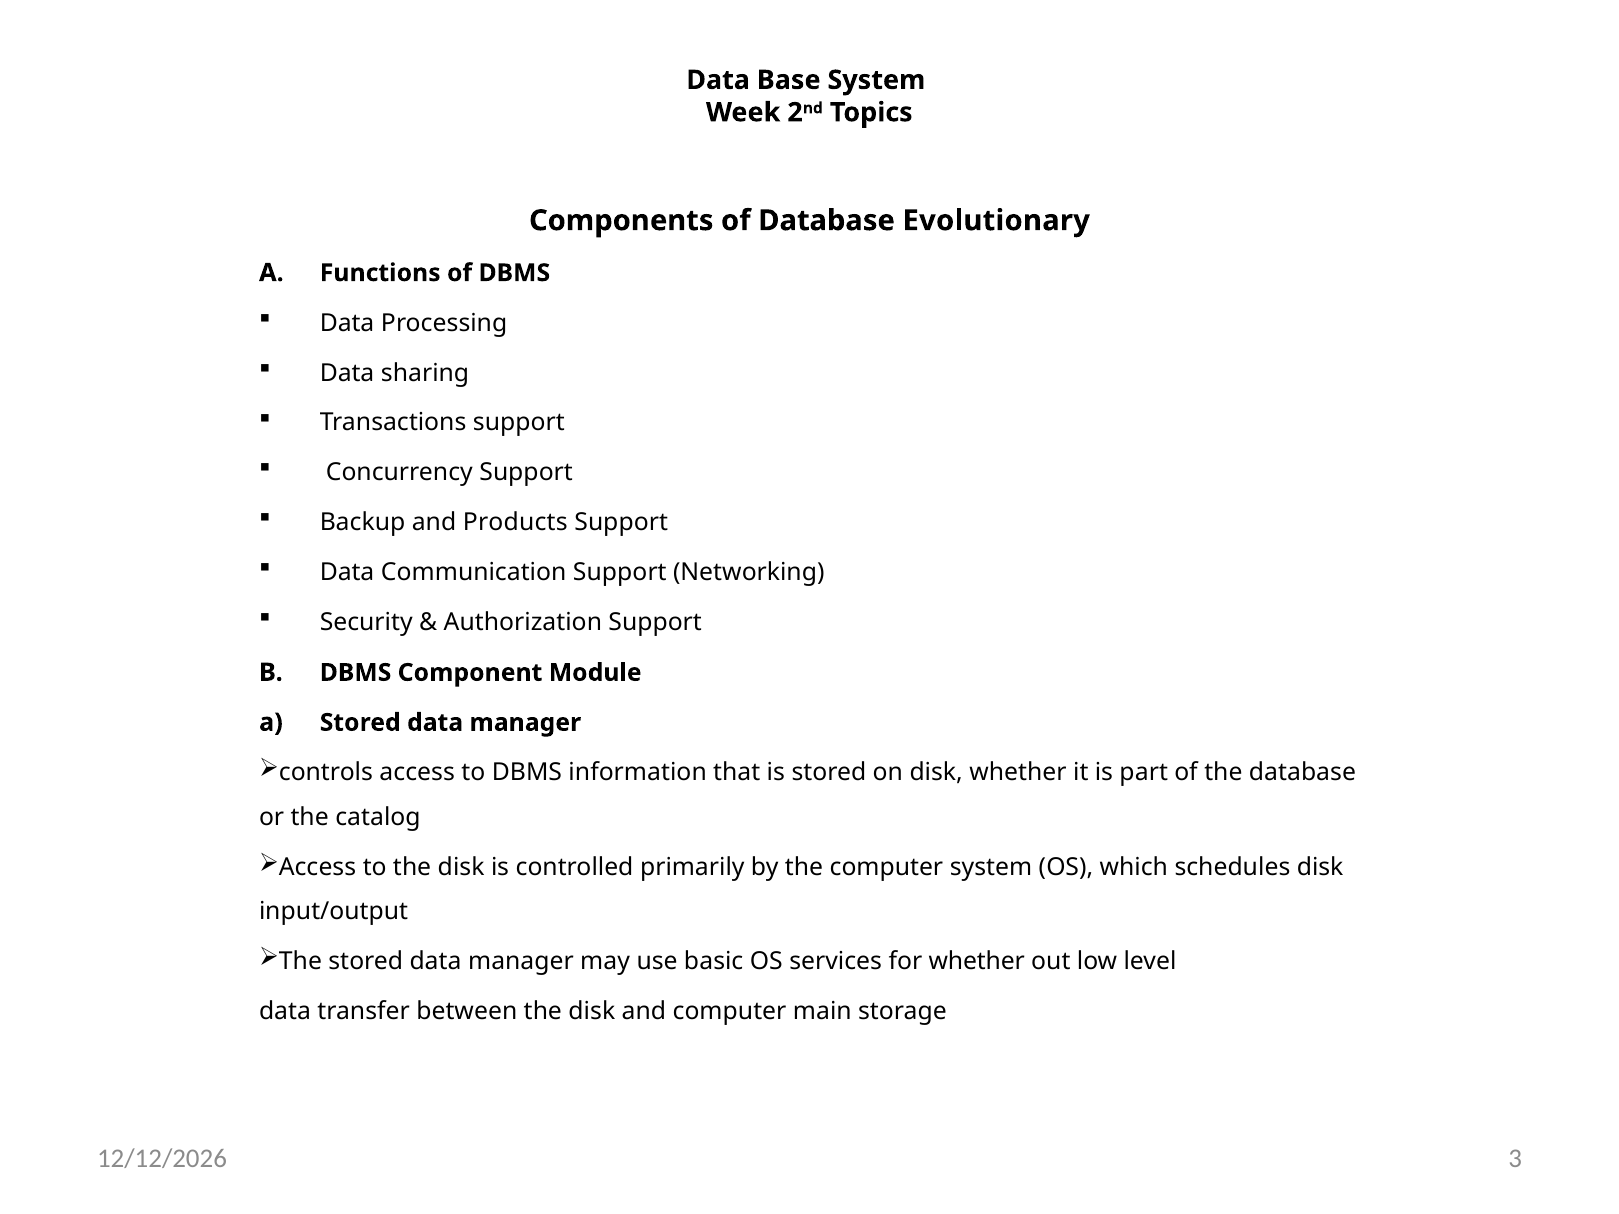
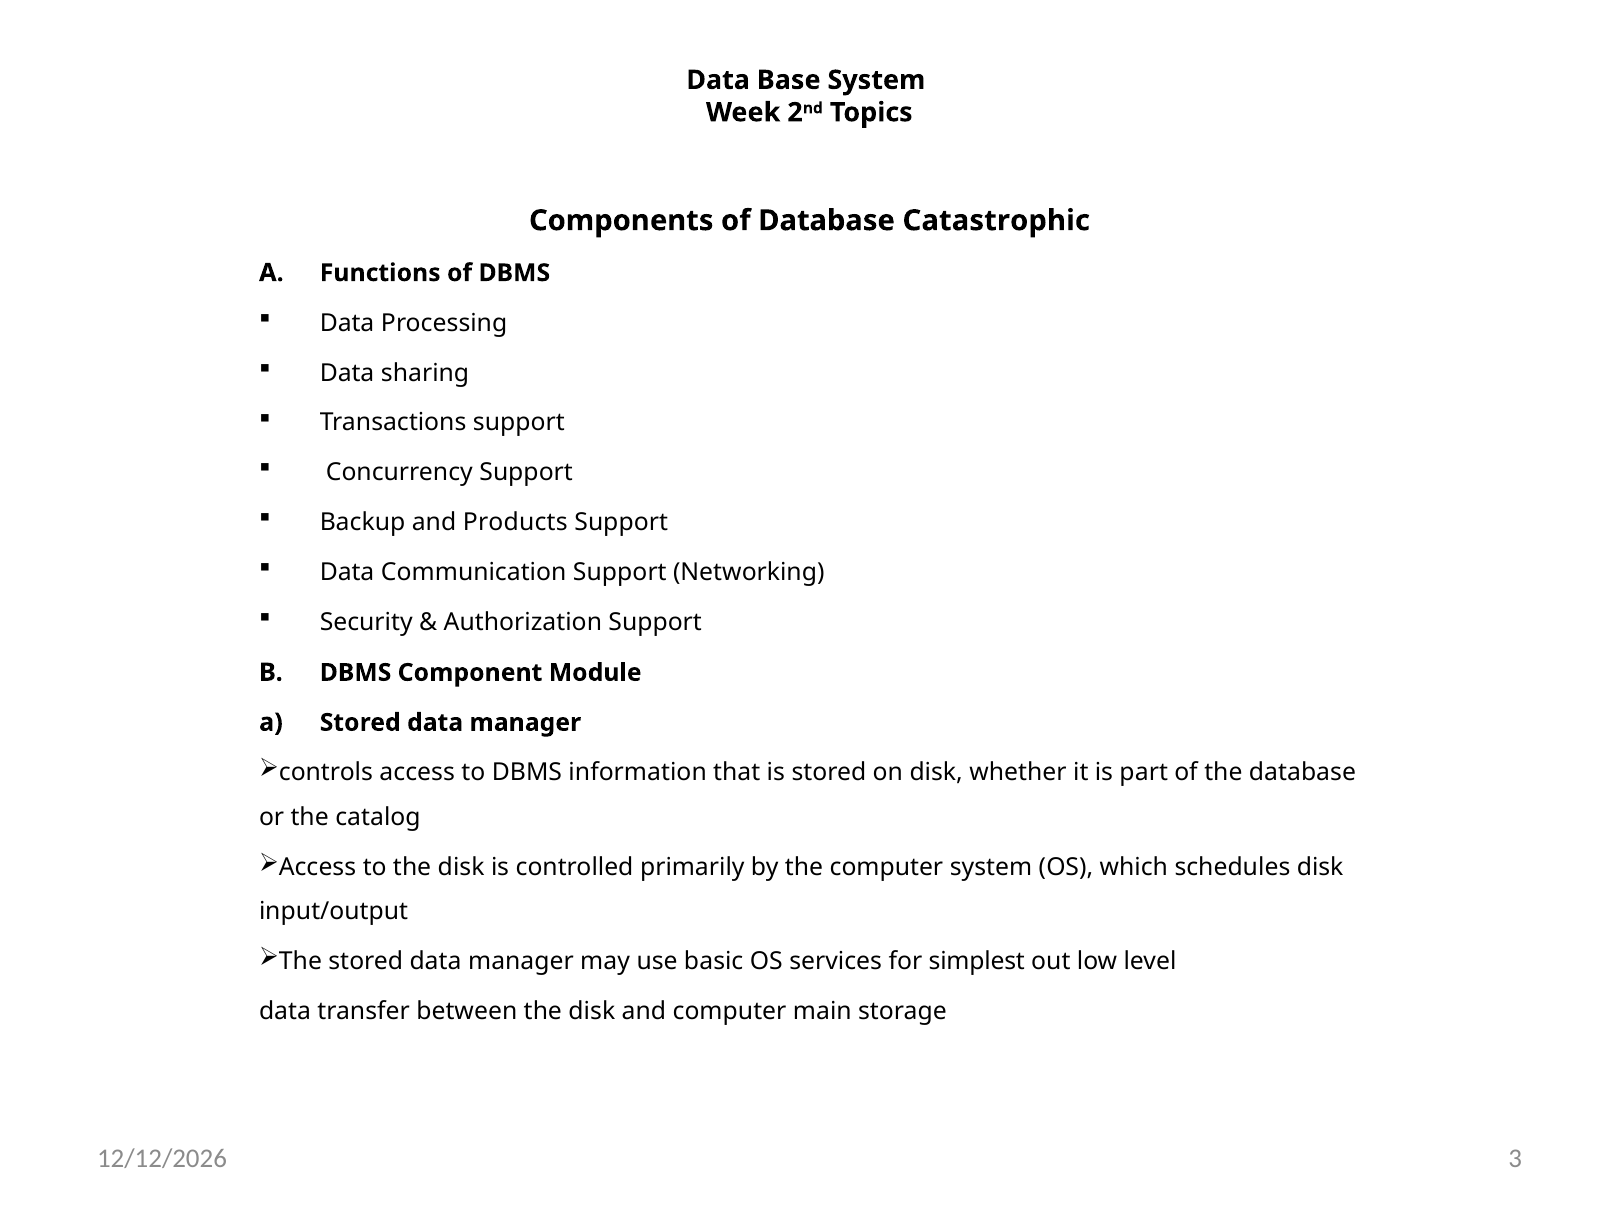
Evolutionary: Evolutionary -> Catastrophic
for whether: whether -> simplest
